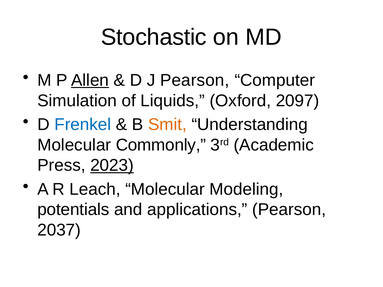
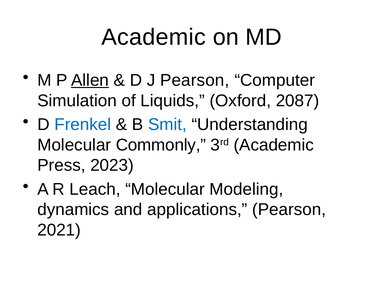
Stochastic at (154, 37): Stochastic -> Academic
2097: 2097 -> 2087
Smit colour: orange -> blue
2023 underline: present -> none
potentials: potentials -> dynamics
2037: 2037 -> 2021
